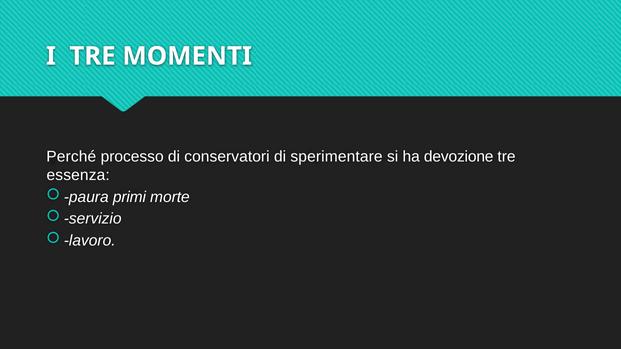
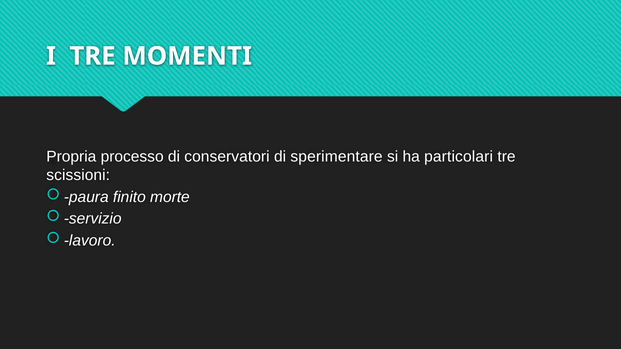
Perché: Perché -> Propria
devozione: devozione -> particolari
essenza: essenza -> scissioni
primi: primi -> finito
